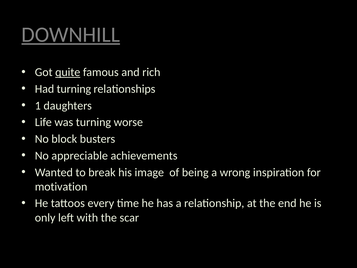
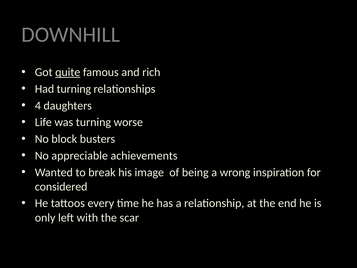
DOWNHILL underline: present -> none
1: 1 -> 4
motivation: motivation -> considered
